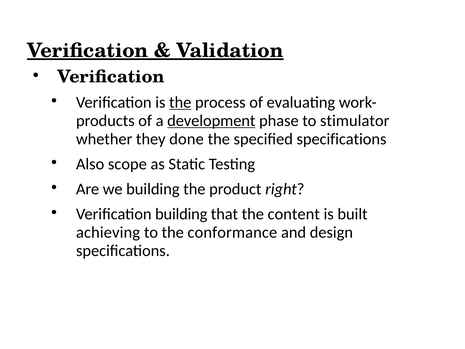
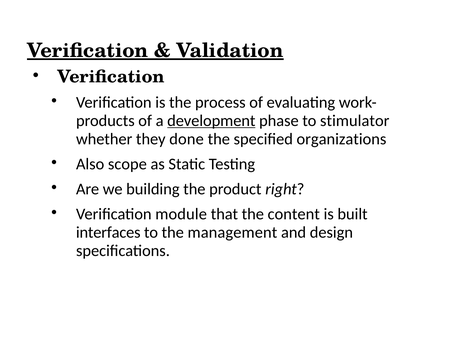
the at (180, 102) underline: present -> none
specified specifications: specifications -> organizations
Verification building: building -> module
achieving: achieving -> interfaces
conformance: conformance -> management
